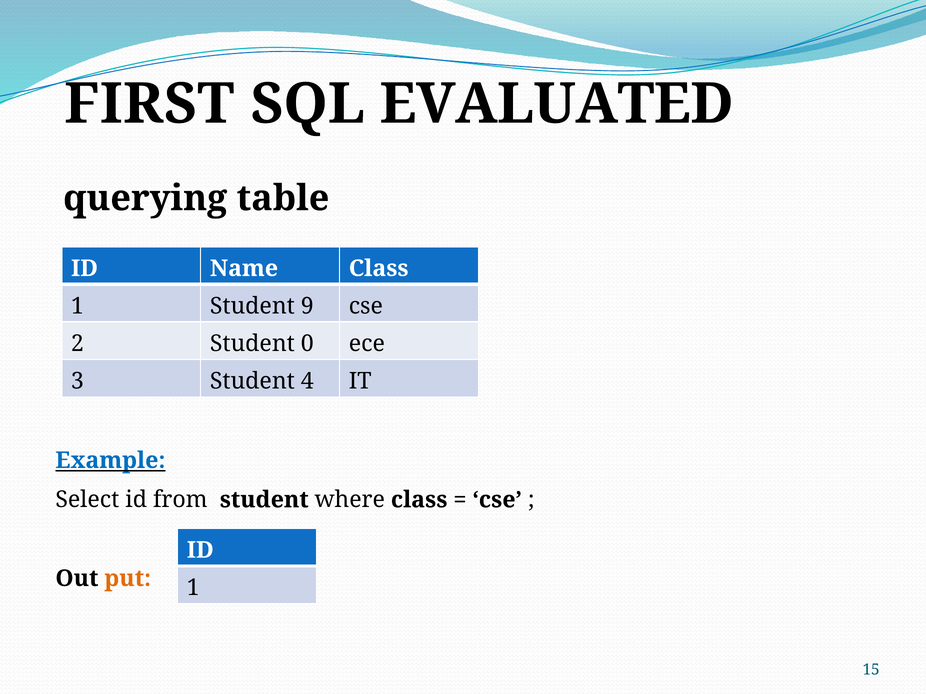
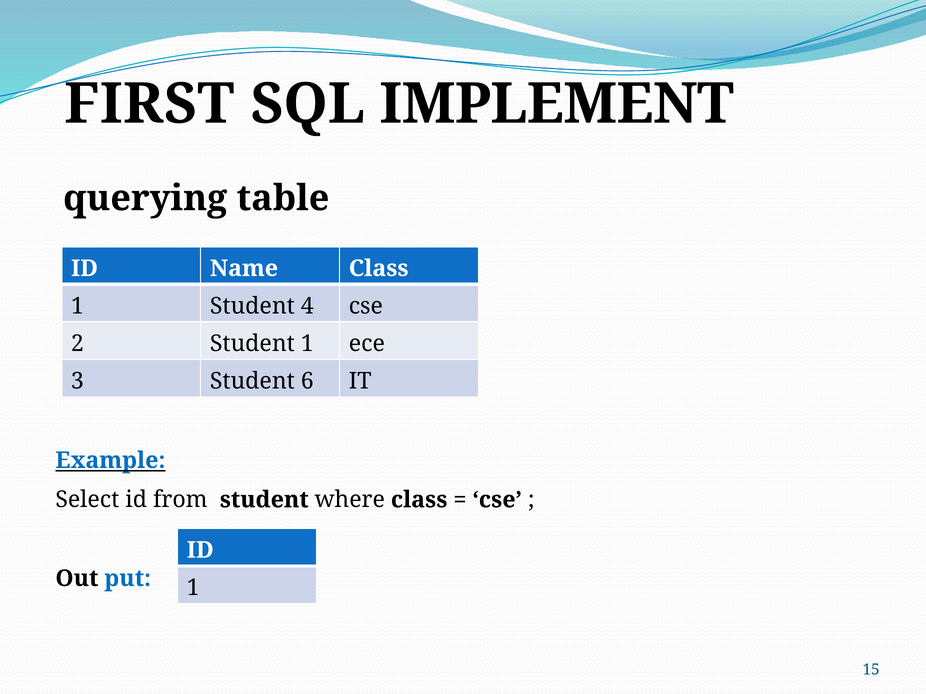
EVALUATED: EVALUATED -> IMPLEMENT
9: 9 -> 4
Student 0: 0 -> 1
4: 4 -> 6
put colour: orange -> blue
